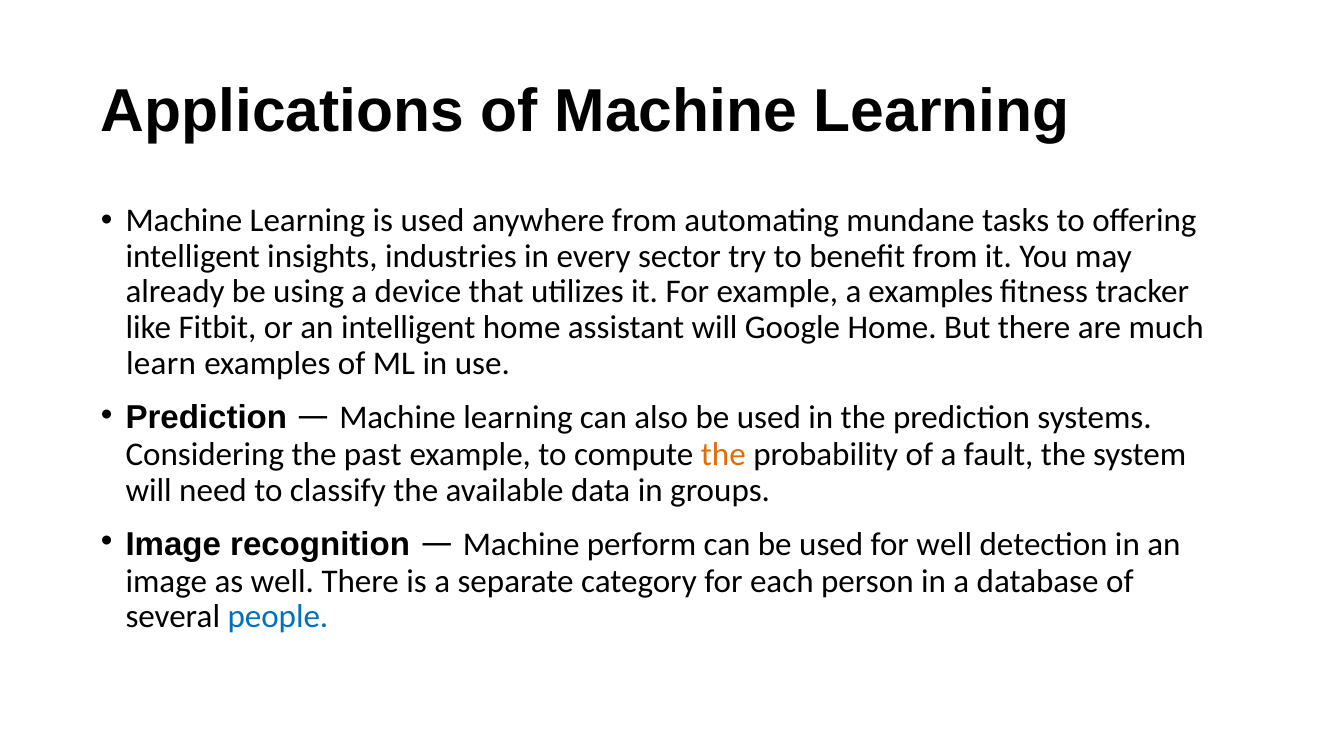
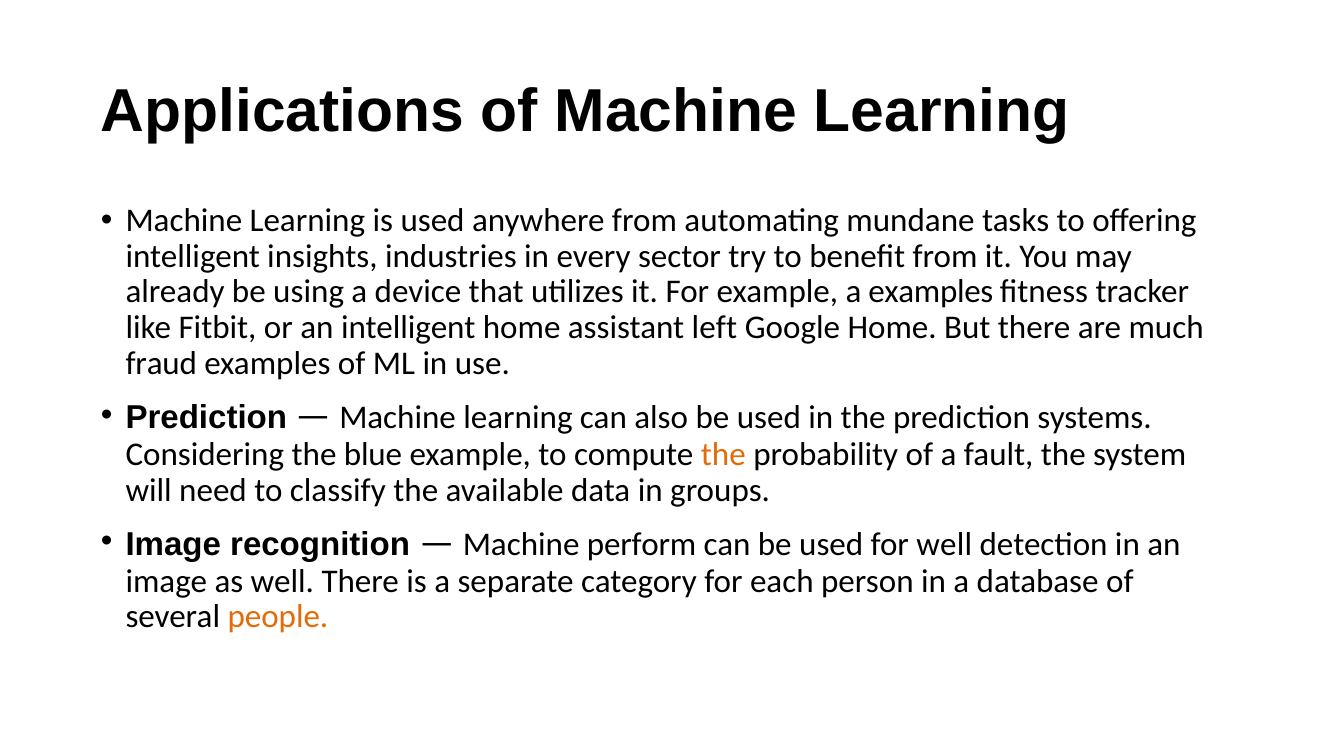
assistant will: will -> left
learn: learn -> fraud
past: past -> blue
people colour: blue -> orange
